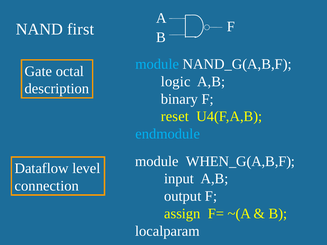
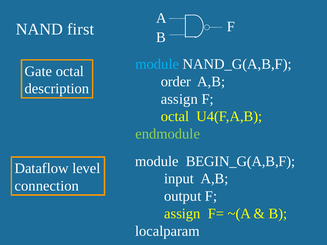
logic: logic -> order
binary at (179, 99): binary -> assign
reset at (175, 117): reset -> octal
endmodule colour: light blue -> light green
WHEN_G(A,B,F: WHEN_G(A,B,F -> BEGIN_G(A,B,F
